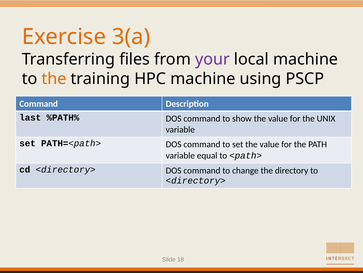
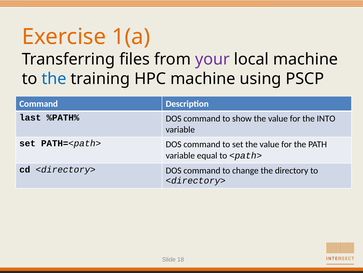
3(a: 3(a -> 1(a
the at (54, 79) colour: orange -> blue
UNIX: UNIX -> INTO
